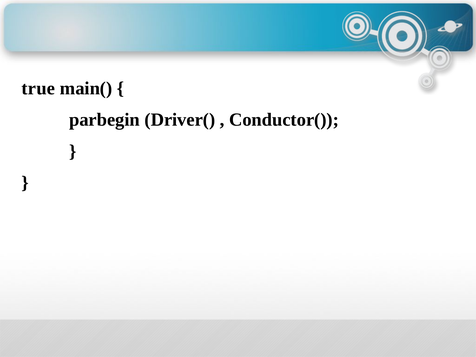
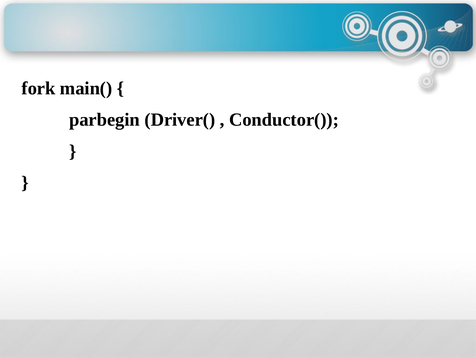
true: true -> fork
